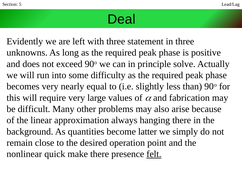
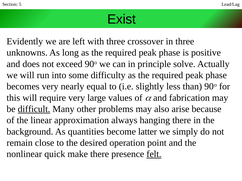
Deal: Deal -> Exist
statement: statement -> crossover
difficult underline: none -> present
